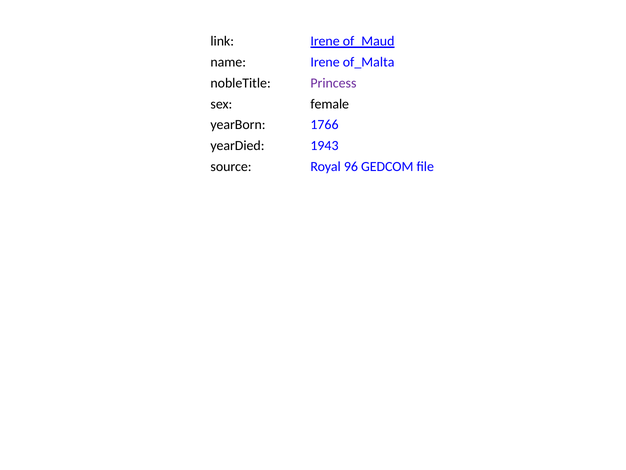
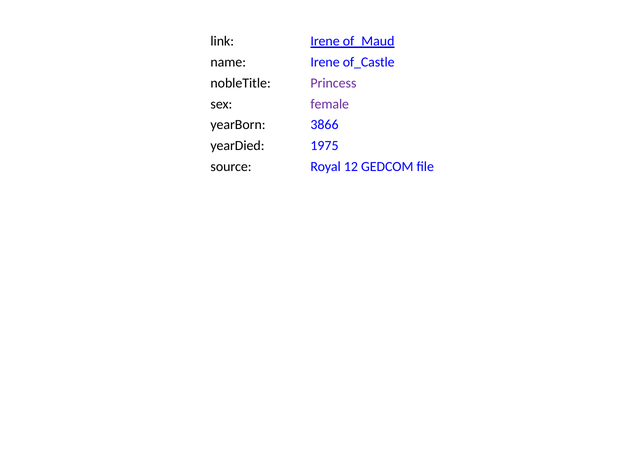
of_Malta: of_Malta -> of_Castle
female colour: black -> purple
1766: 1766 -> 3866
1943: 1943 -> 1975
96: 96 -> 12
